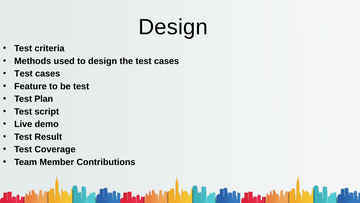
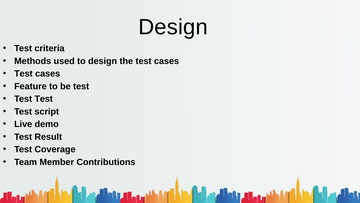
Test Plan: Plan -> Test
